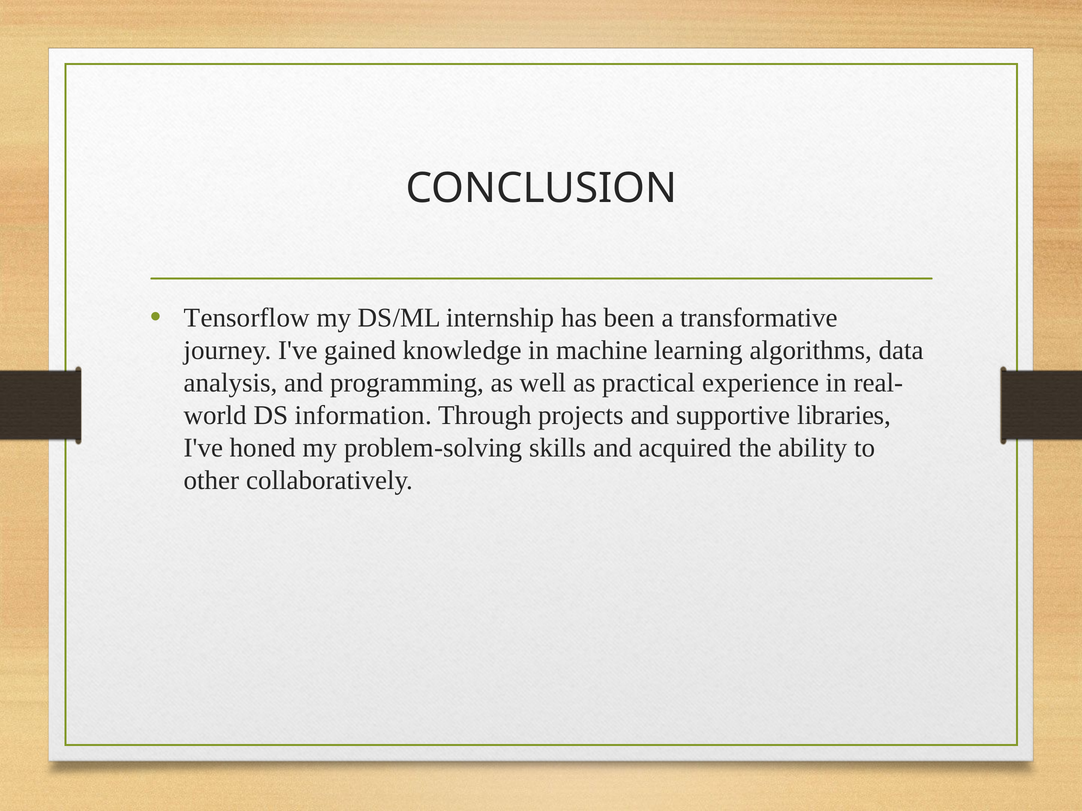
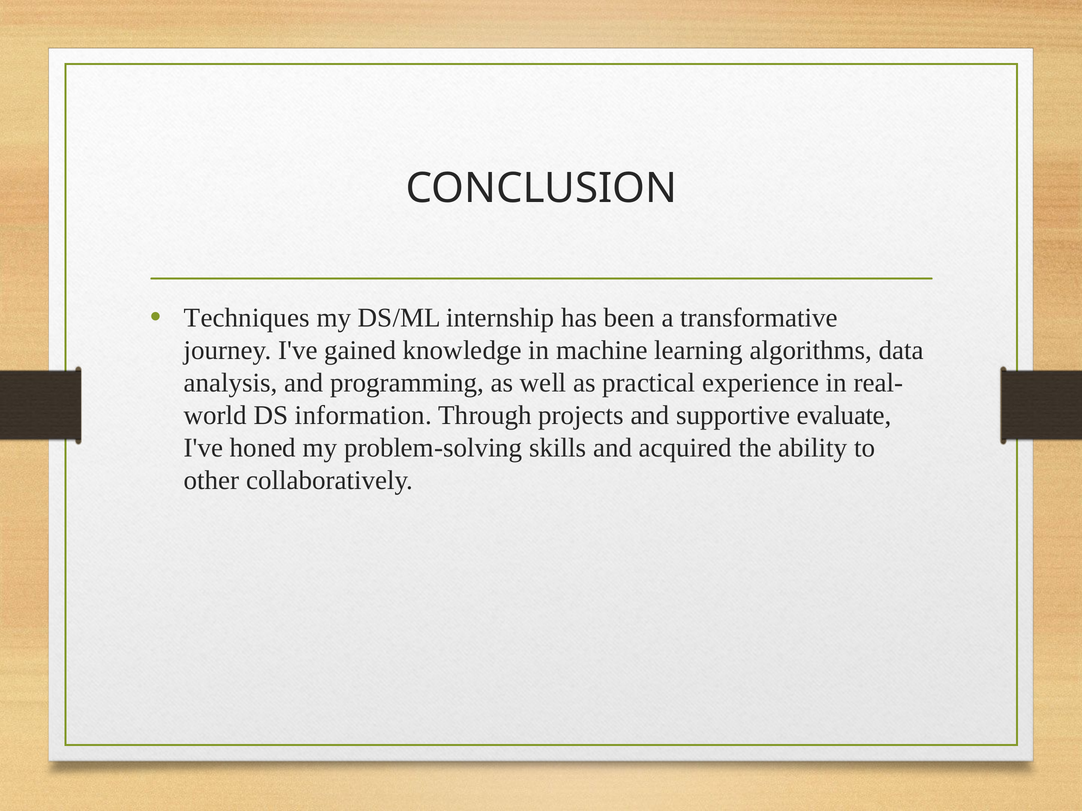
Tensorflow: Tensorflow -> Techniques
libraries: libraries -> evaluate
